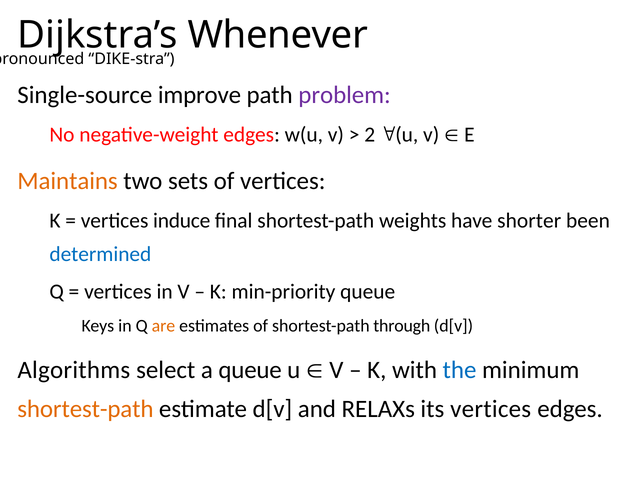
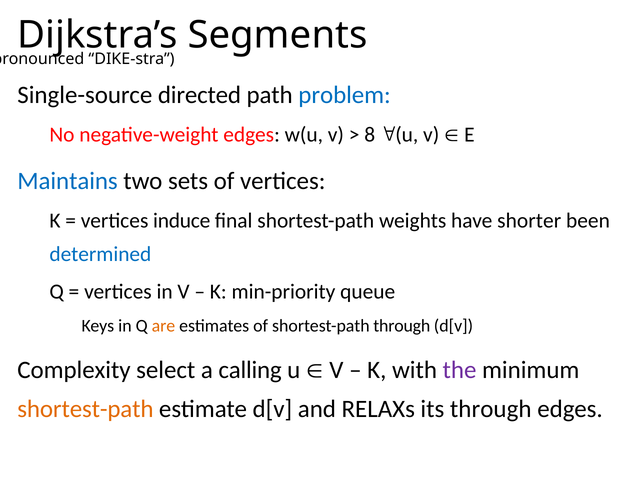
Whenever: Whenever -> Segments
improve: improve -> directed
problem colour: purple -> blue
2: 2 -> 8
Maintains colour: orange -> blue
Algorithms: Algorithms -> Complexity
a queue: queue -> calling
the colour: blue -> purple
its vertices: vertices -> through
